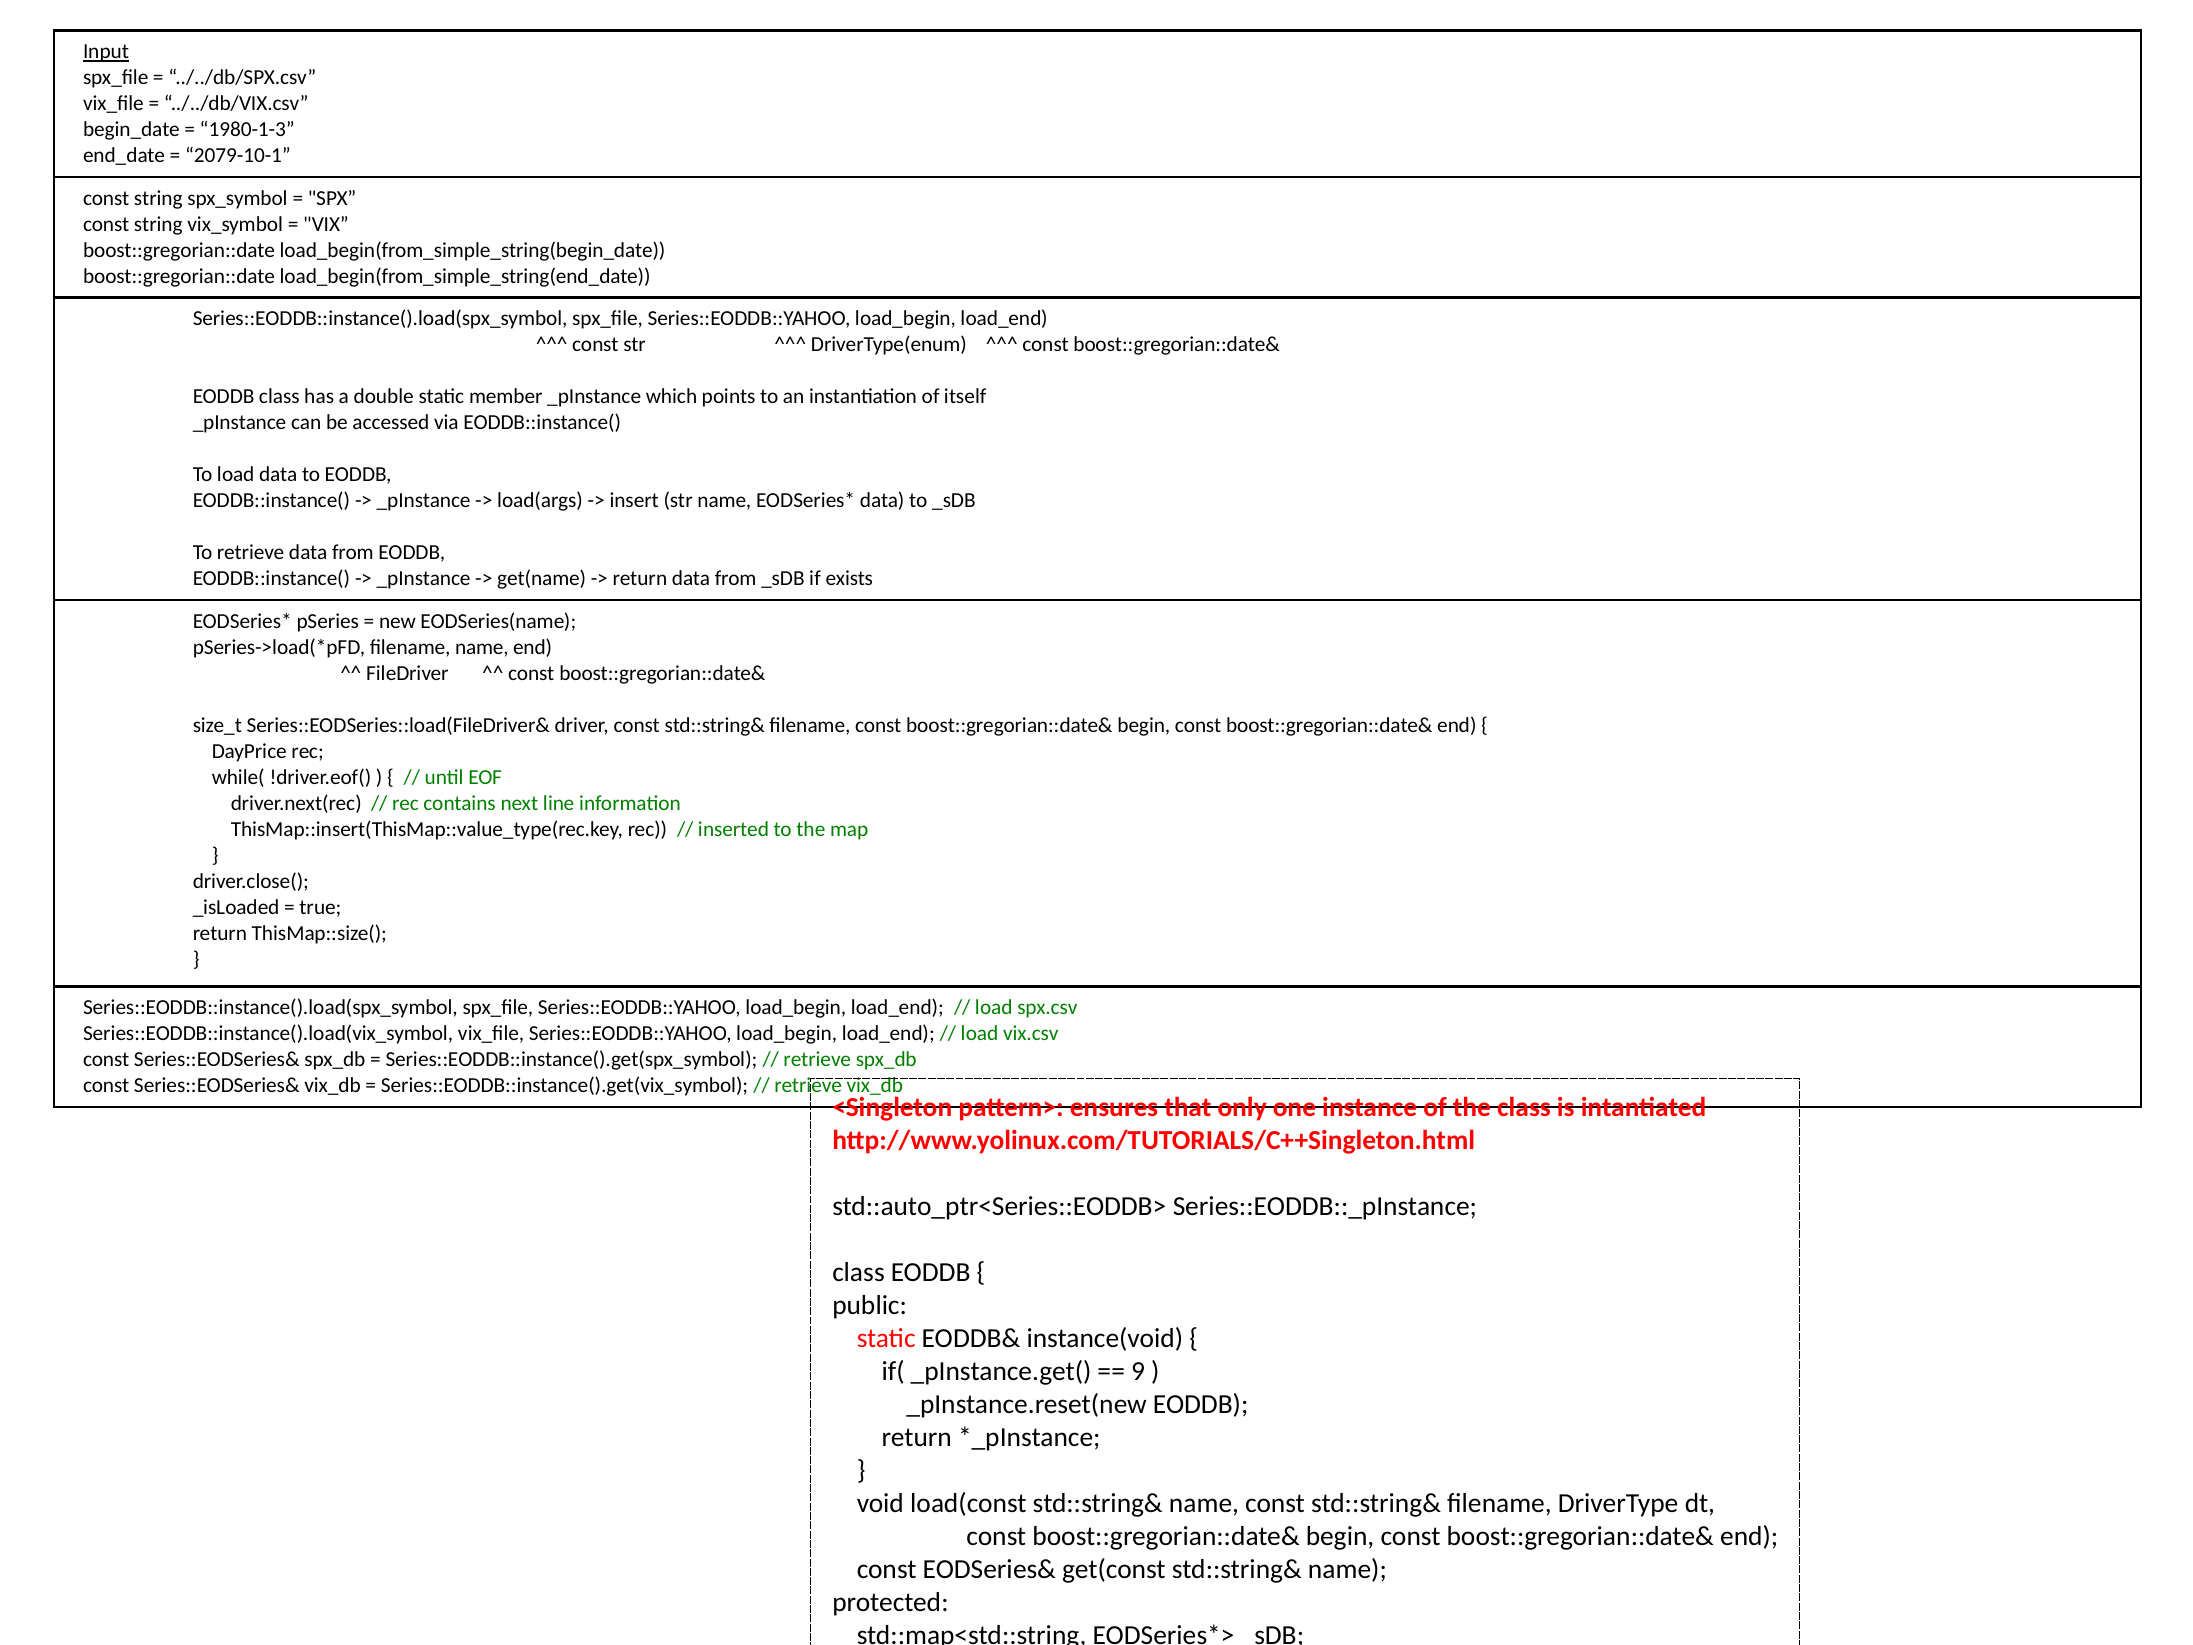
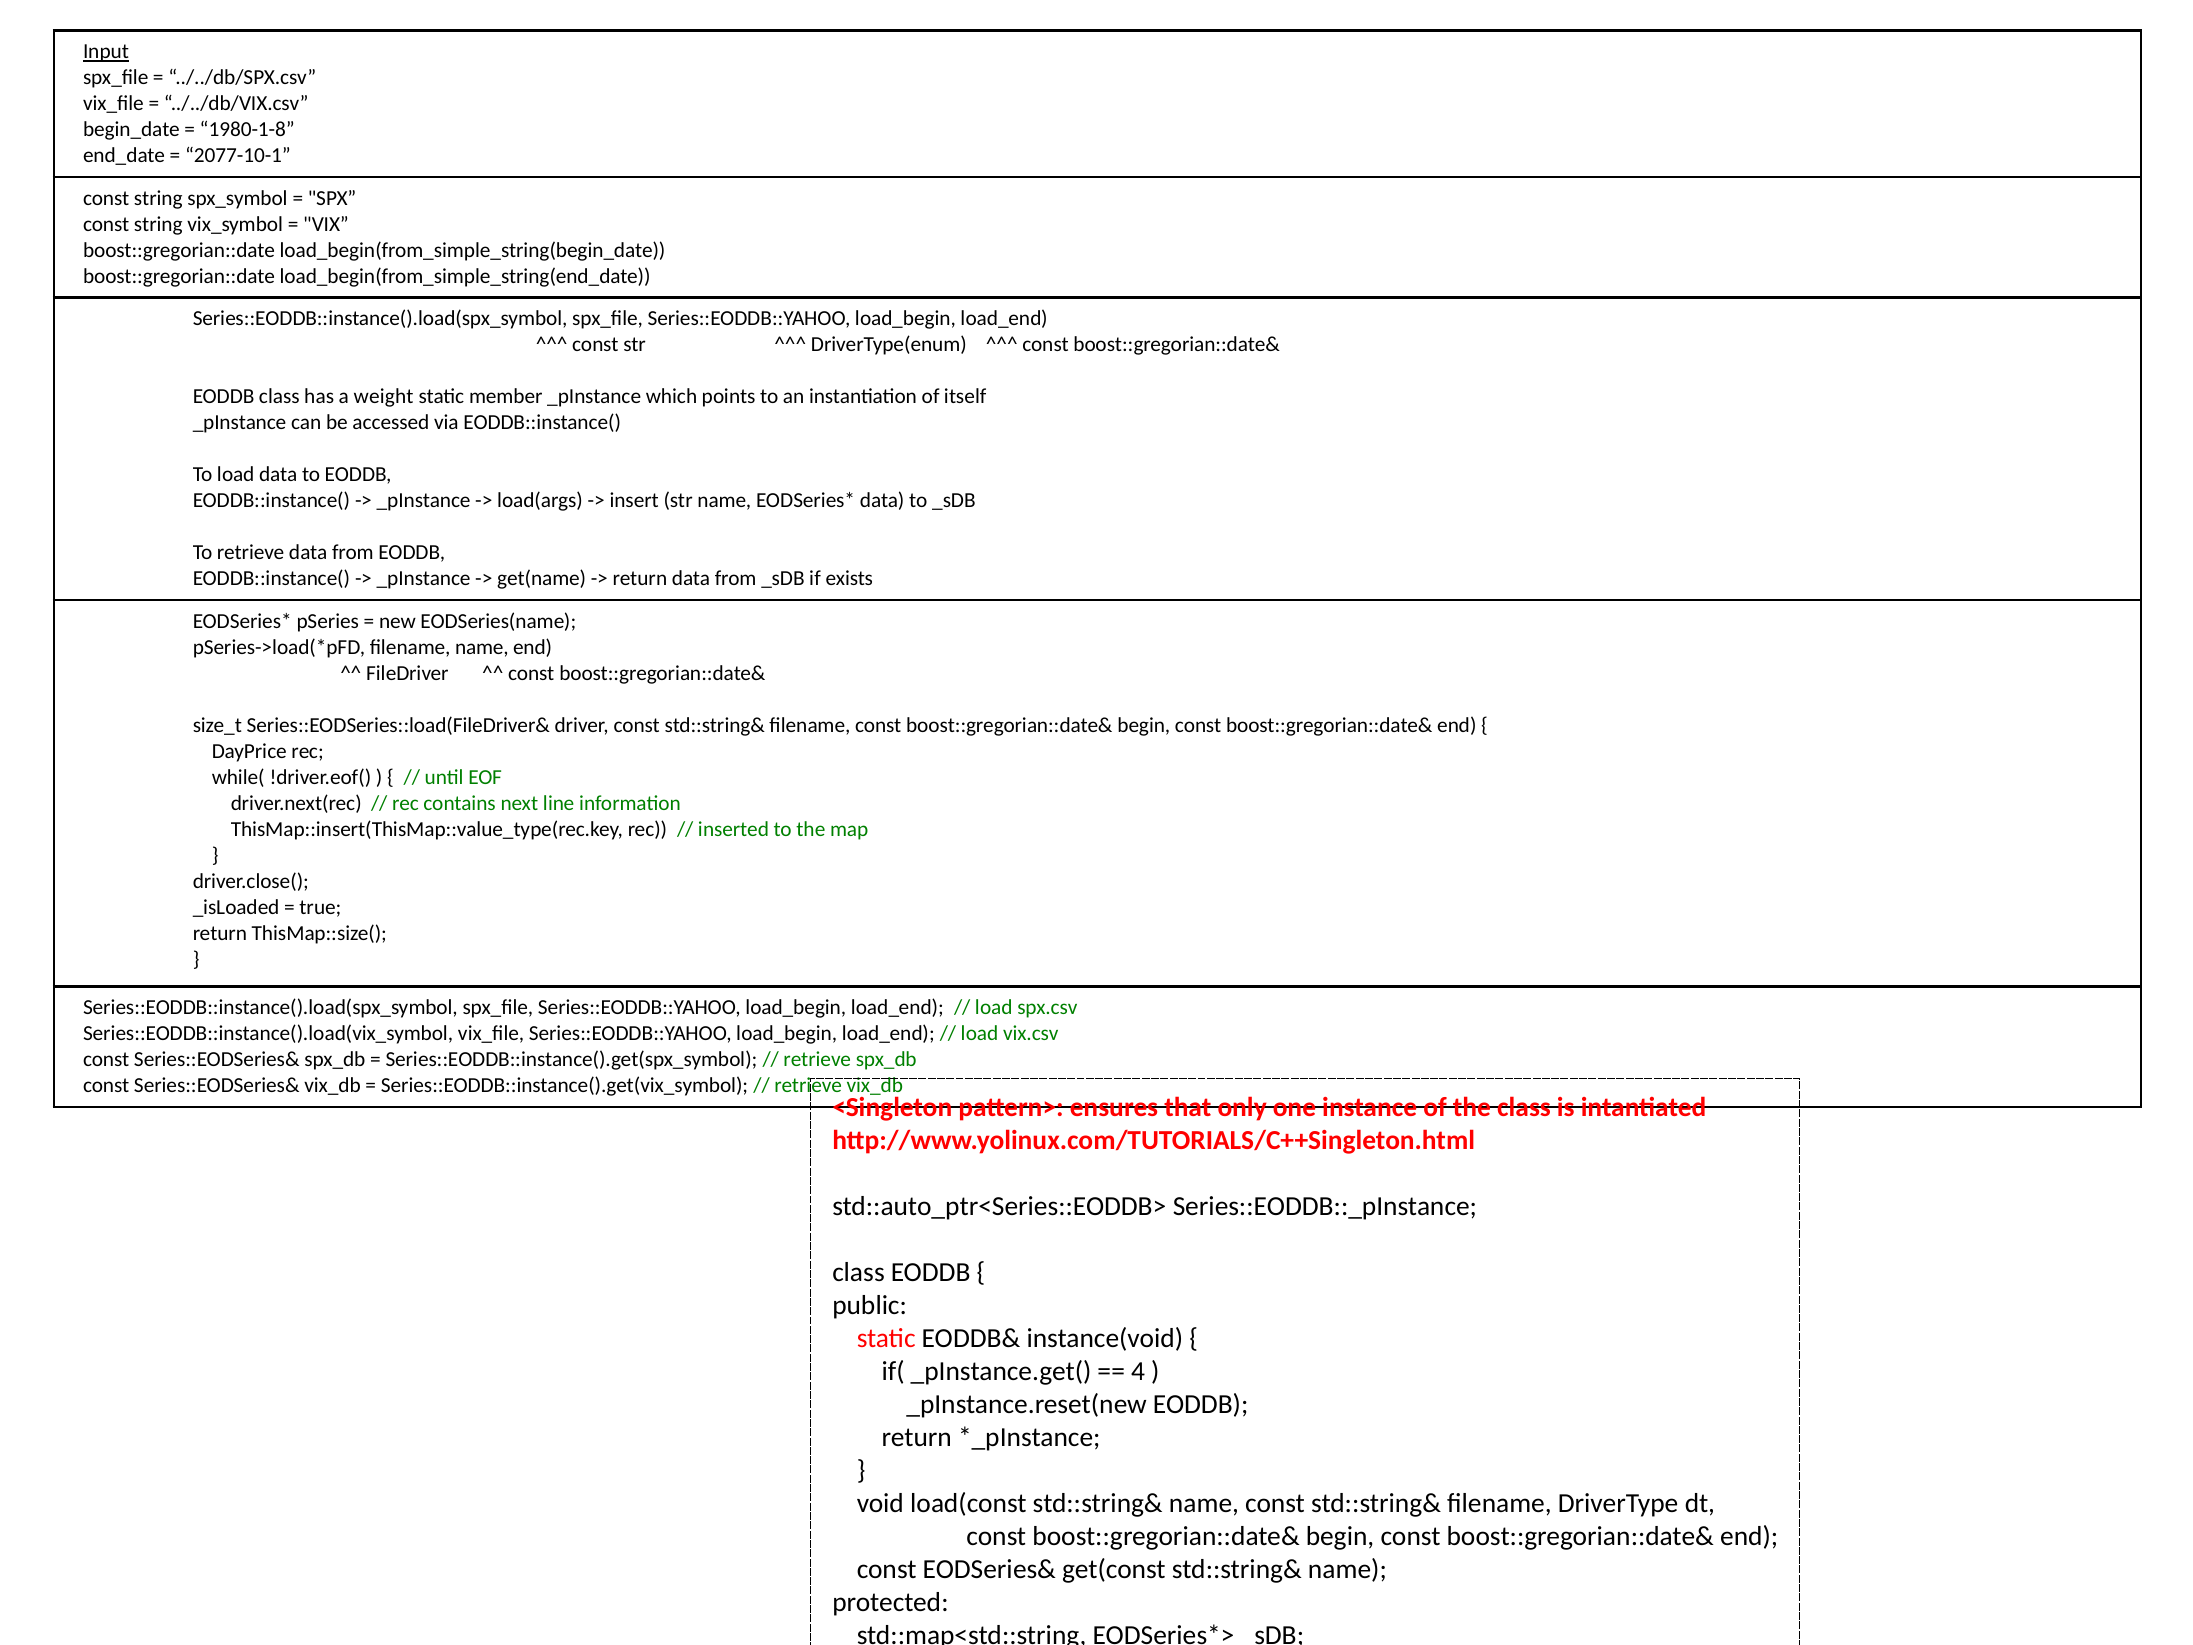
1980-1-3: 1980-1-3 -> 1980-1-8
2079-10-1: 2079-10-1 -> 2077-10-1
double: double -> weight
9: 9 -> 4
